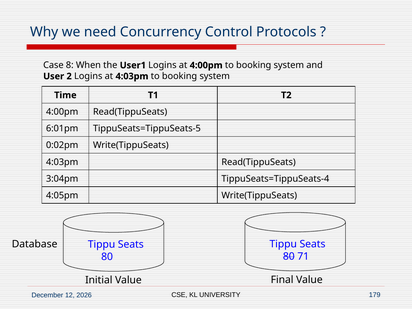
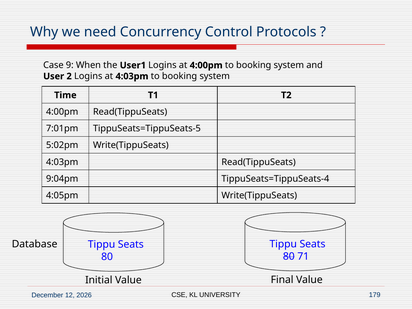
8: 8 -> 9
6:01pm: 6:01pm -> 7:01pm
0:02pm: 0:02pm -> 5:02pm
3:04pm: 3:04pm -> 9:04pm
